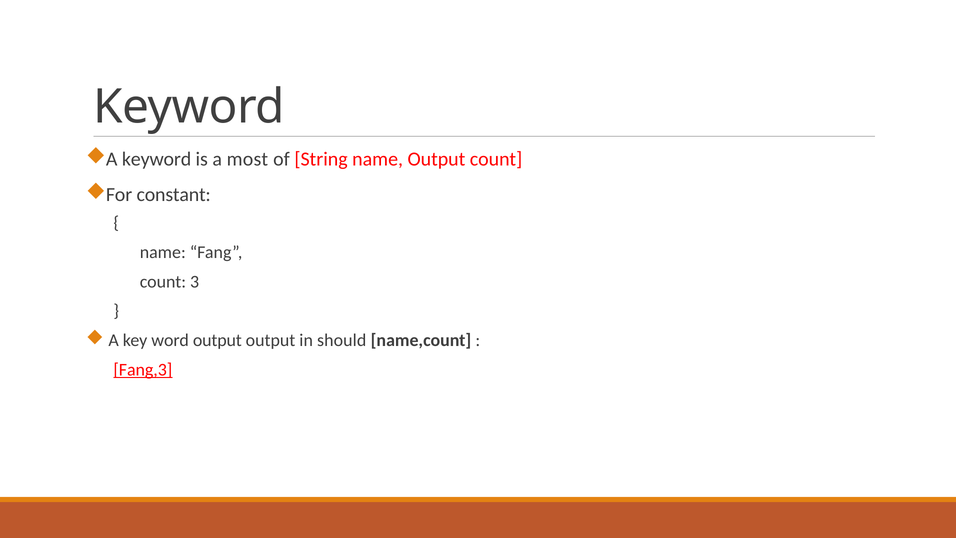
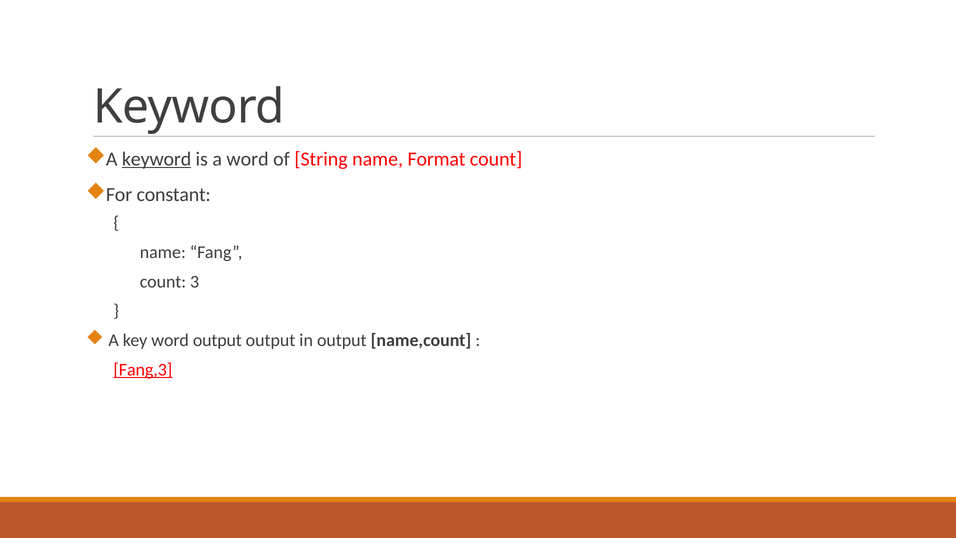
keyword at (157, 159) underline: none -> present
a most: most -> word
name Output: Output -> Format
in should: should -> output
